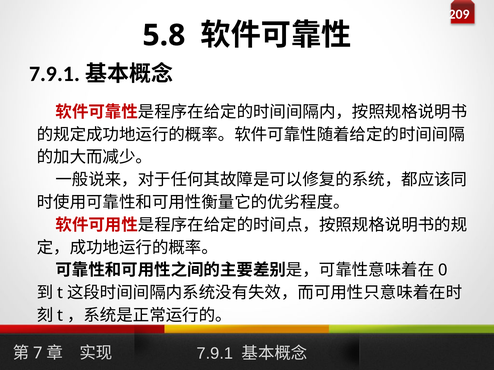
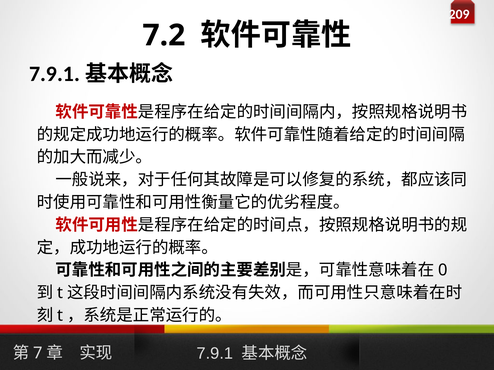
5.8: 5.8 -> 7.2
